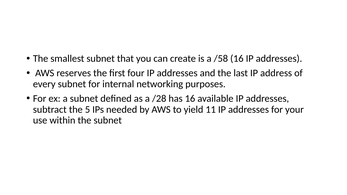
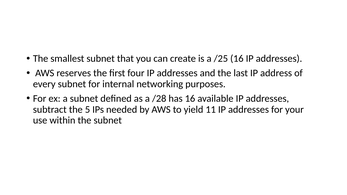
/58: /58 -> /25
